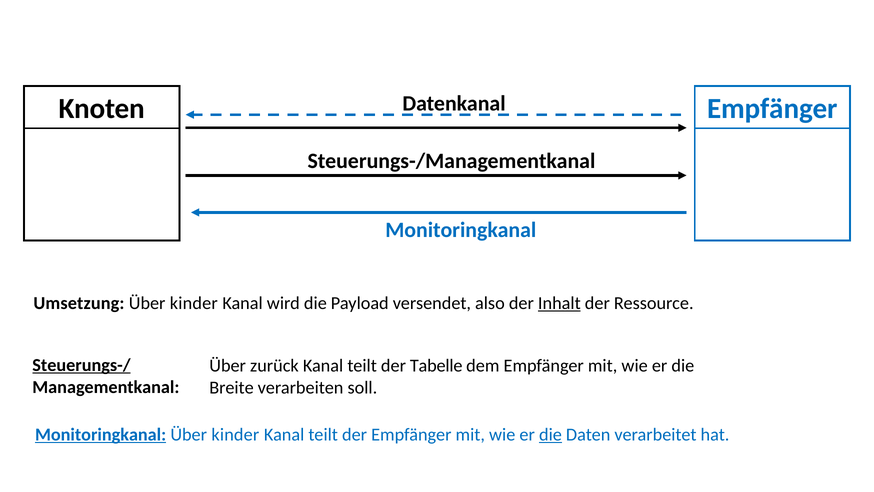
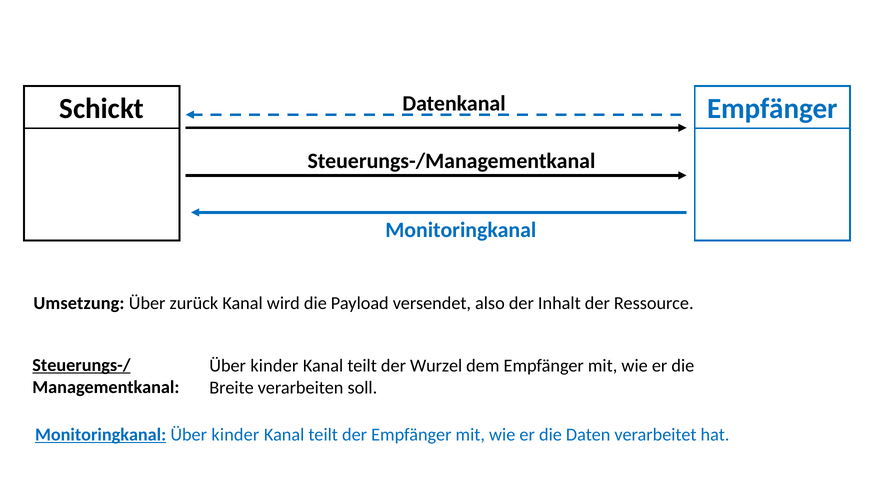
Knoten: Knoten -> Schickt
kinder at (194, 303): kinder -> zurück
Inhalt underline: present -> none
zurück at (274, 365): zurück -> kinder
Tabelle: Tabelle -> Wurzel
die at (550, 435) underline: present -> none
